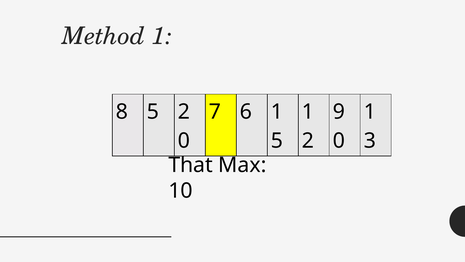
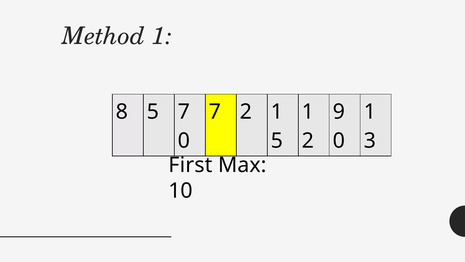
5 2: 2 -> 7
7 6: 6 -> 2
That: That -> First
